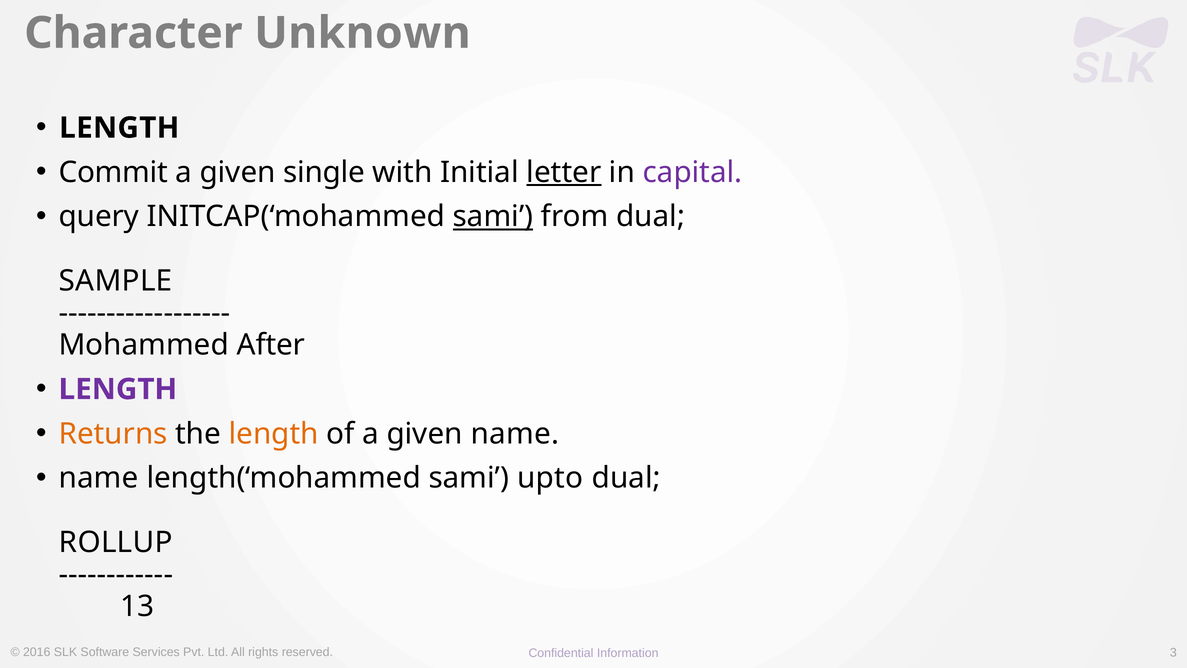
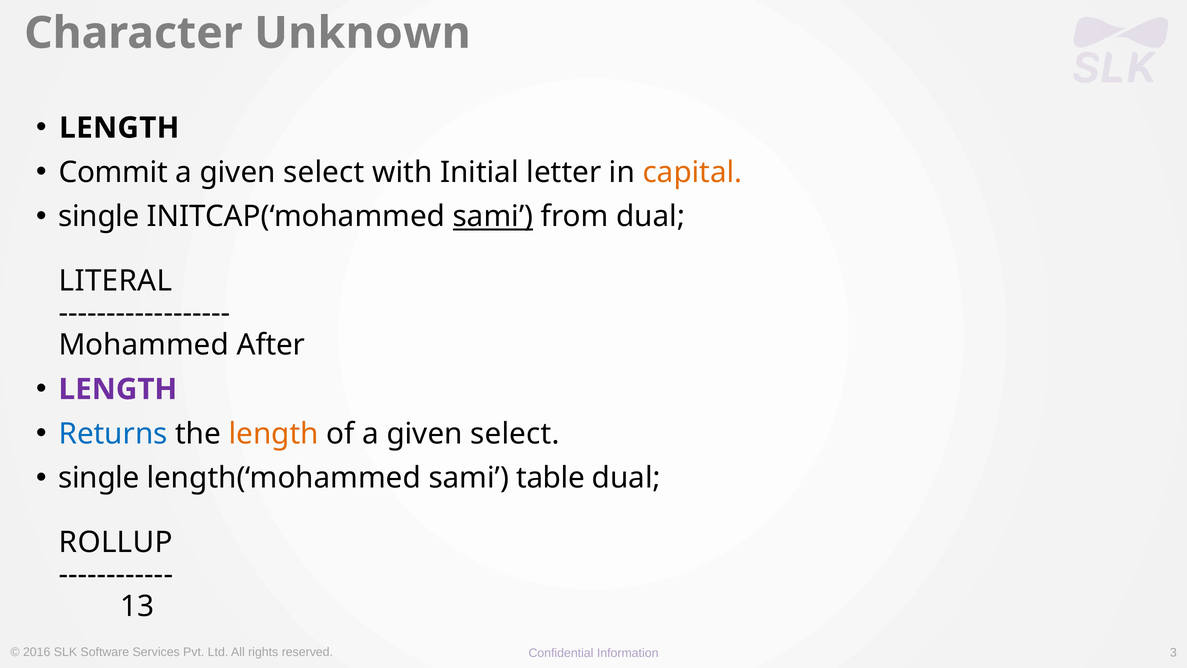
single at (324, 172): single -> select
letter underline: present -> none
capital colour: purple -> orange
query at (99, 217): query -> single
SAMPLE: SAMPLE -> LITERAL
Returns colour: orange -> blue
of a given name: name -> select
name at (99, 478): name -> single
upto: upto -> table
